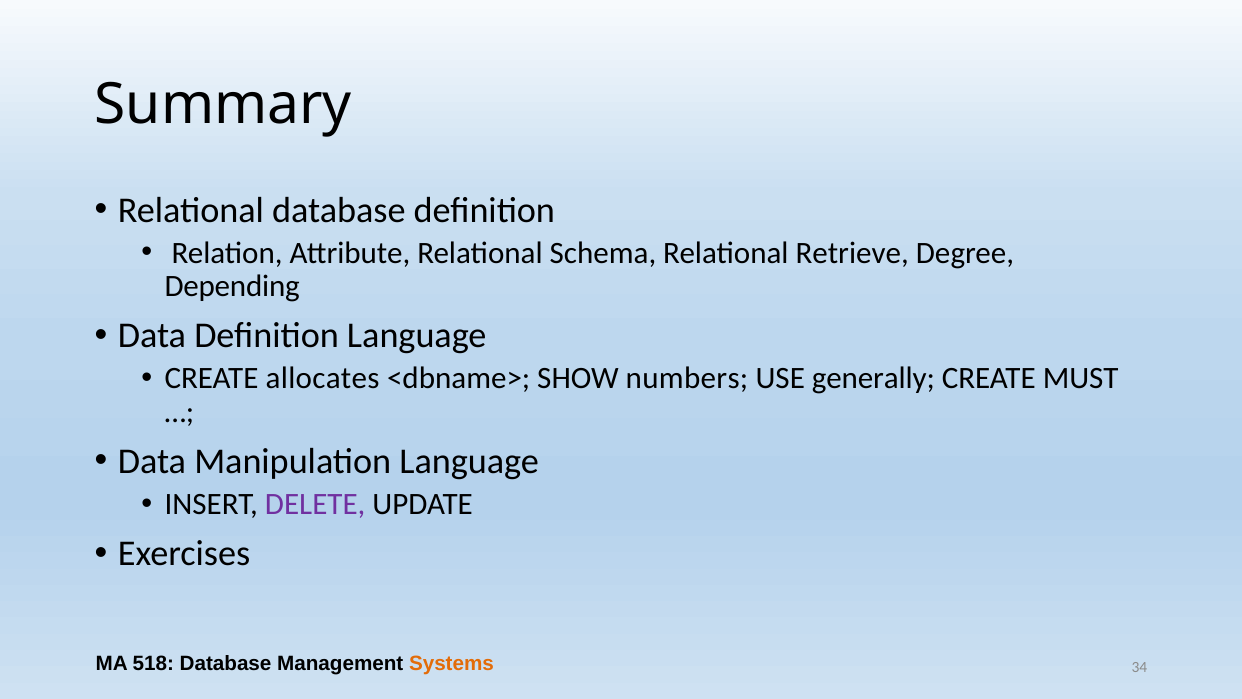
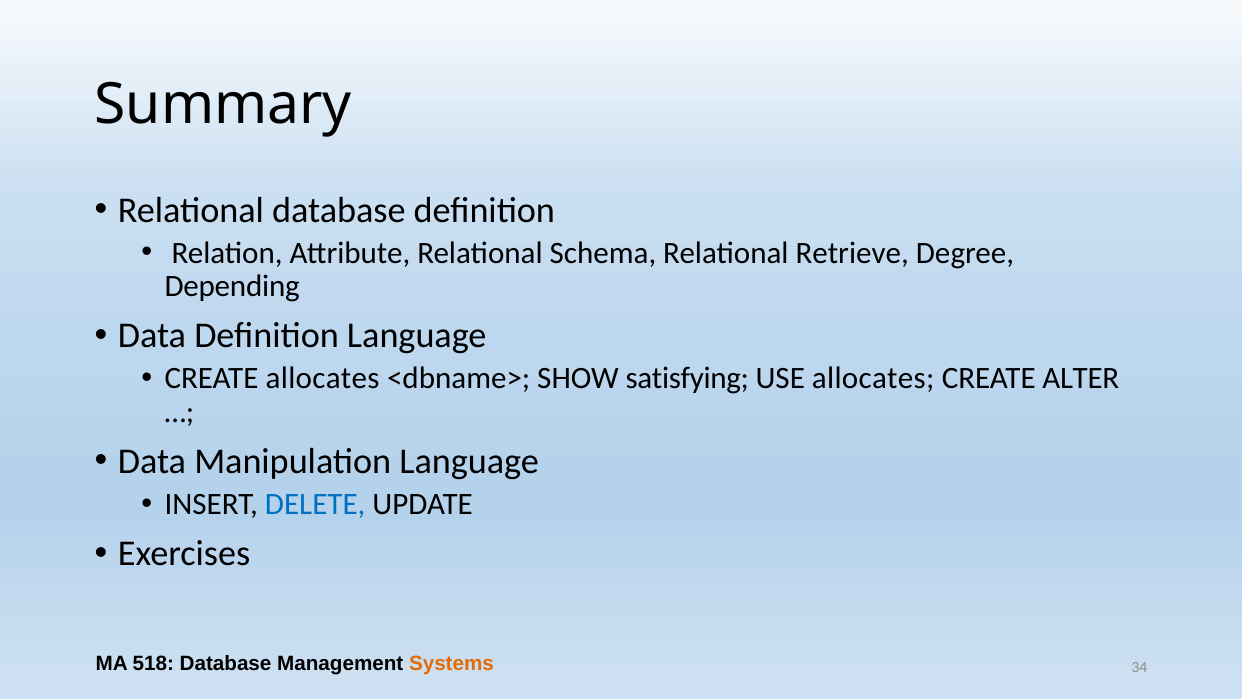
numbers: numbers -> satisfying
USE generally: generally -> allocates
MUST: MUST -> ALTER
DELETE colour: purple -> blue
